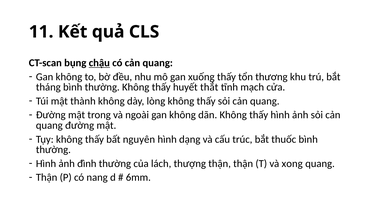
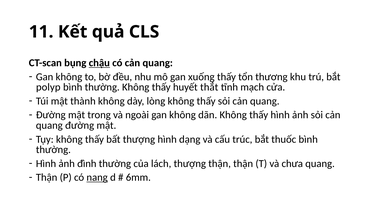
tháng: tháng -> polyp
bất nguyên: nguyên -> thượng
xong: xong -> chưa
nang underline: none -> present
